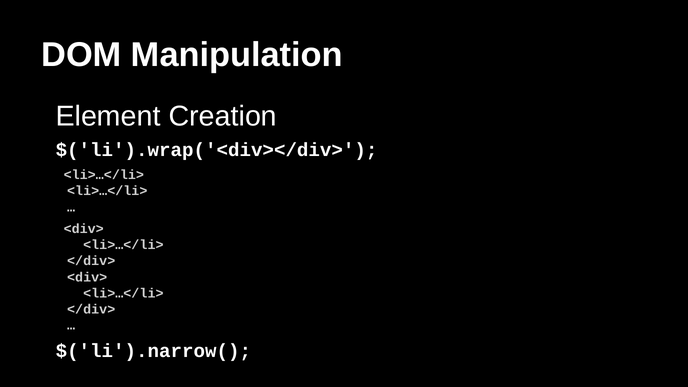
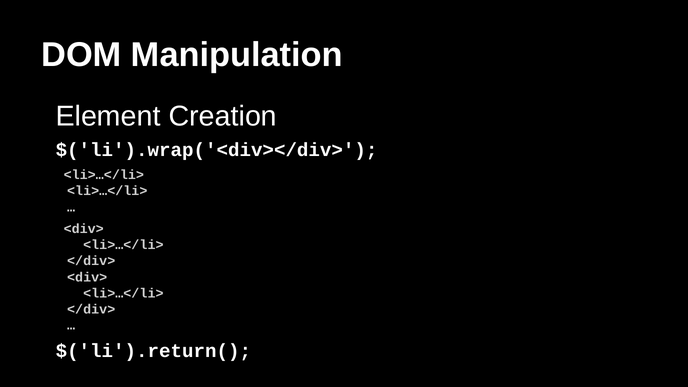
$('li').narrow(: $('li').narrow( -> $('li').return(
